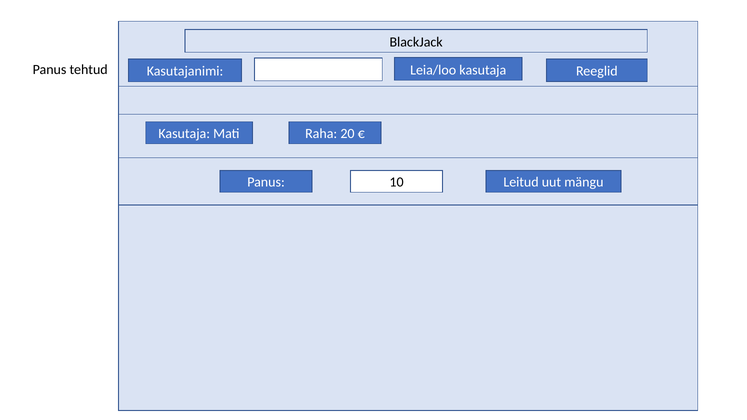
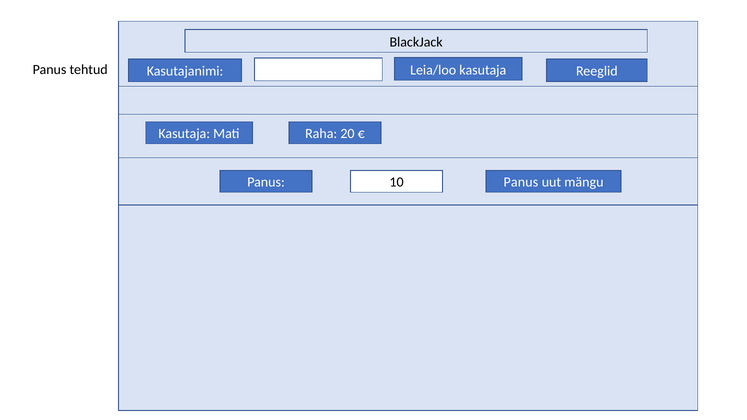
Leitud at (521, 182): Leitud -> Panus
